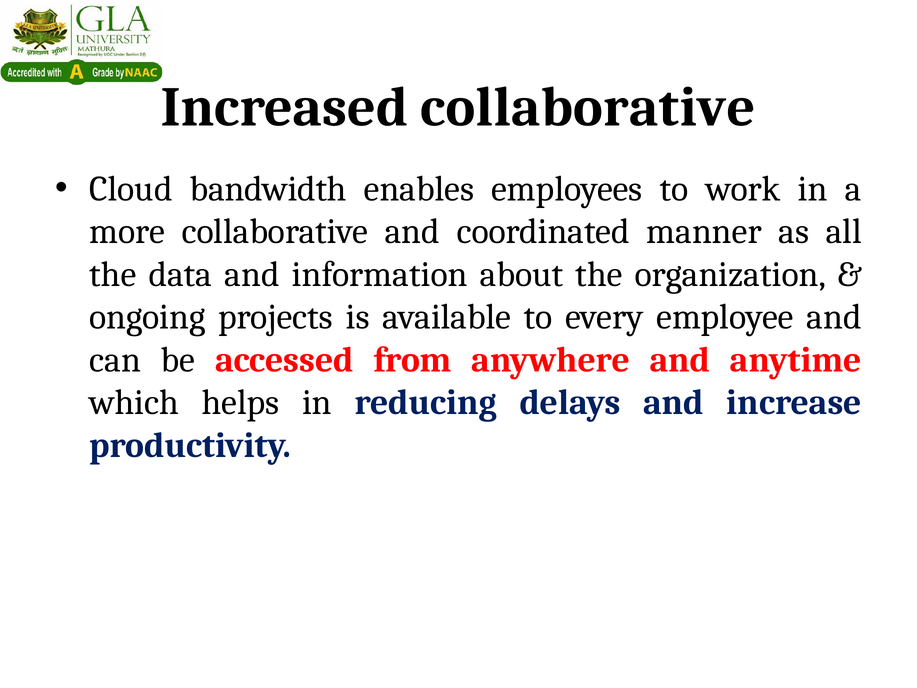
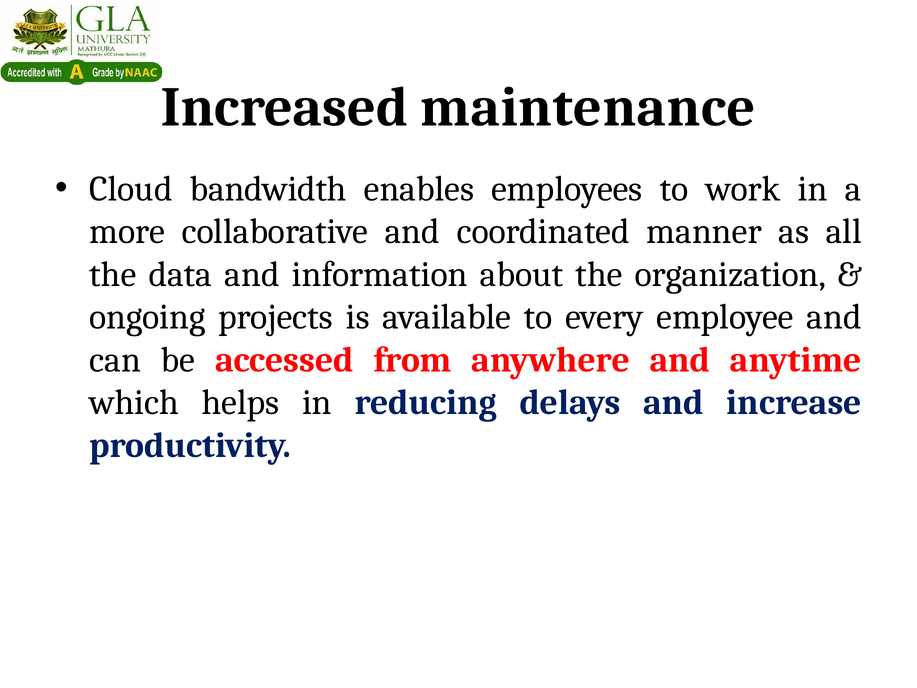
Increased collaborative: collaborative -> maintenance
